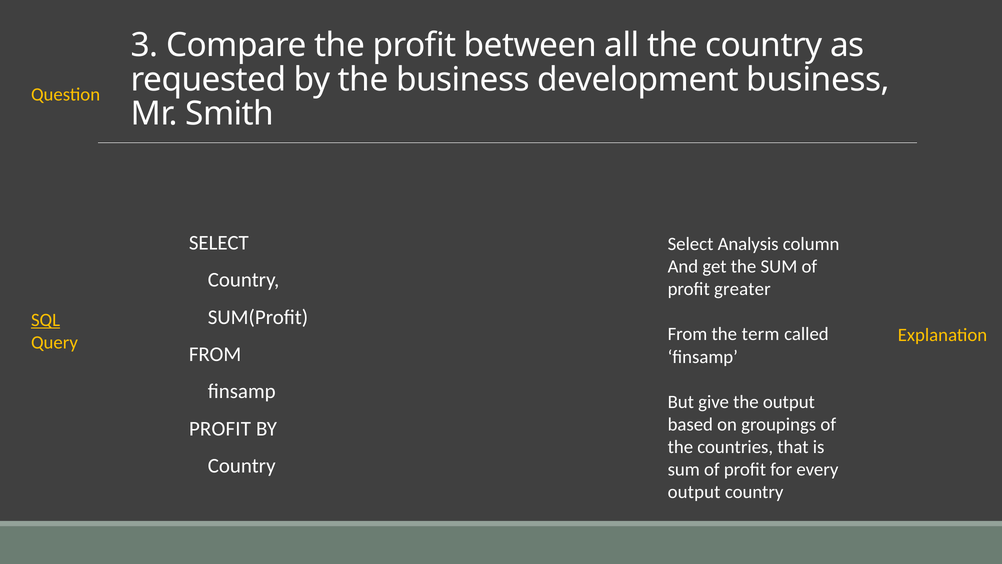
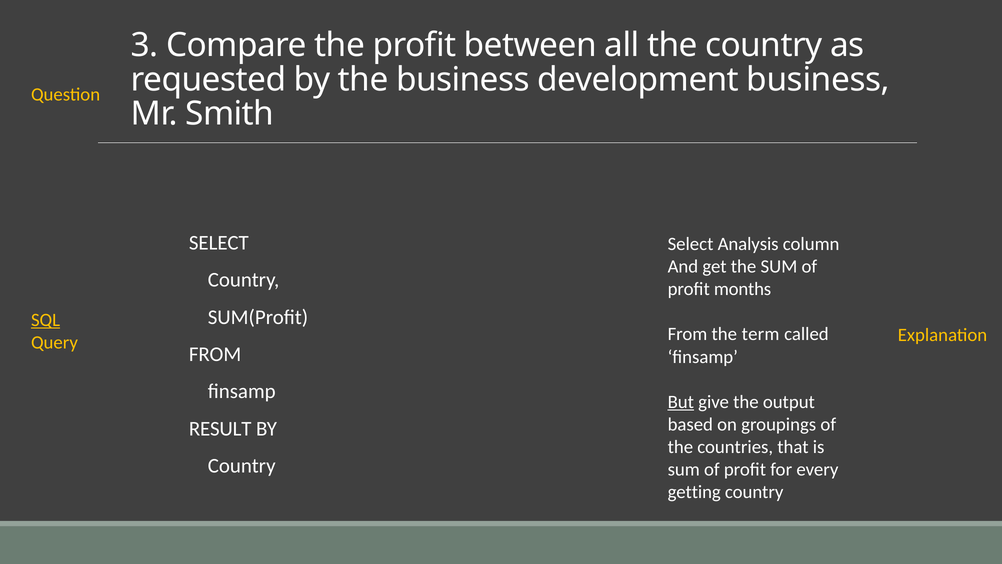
greater: greater -> months
But underline: none -> present
PROFIT at (220, 428): PROFIT -> RESULT
output at (694, 492): output -> getting
